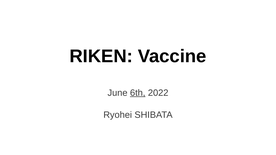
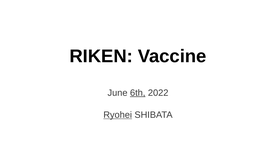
Ryohei underline: none -> present
